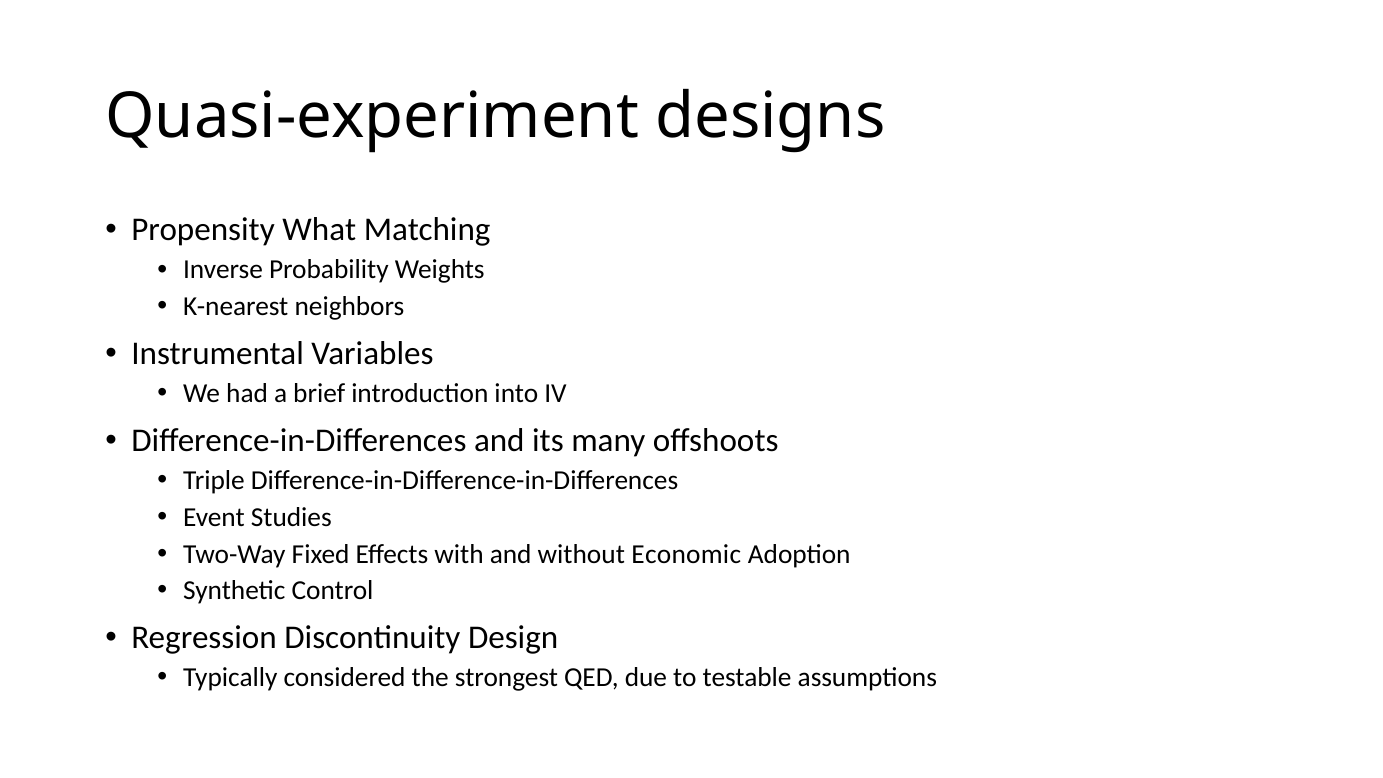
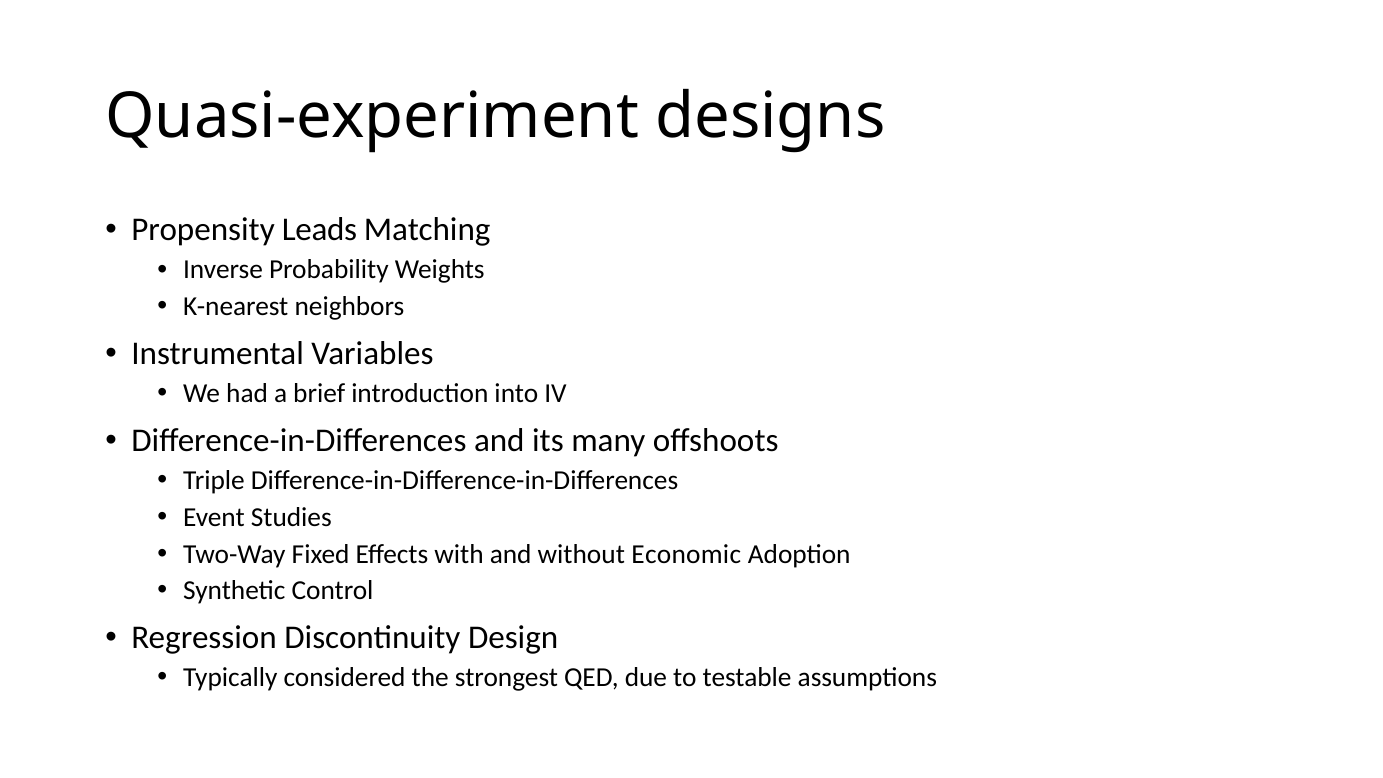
What: What -> Leads
